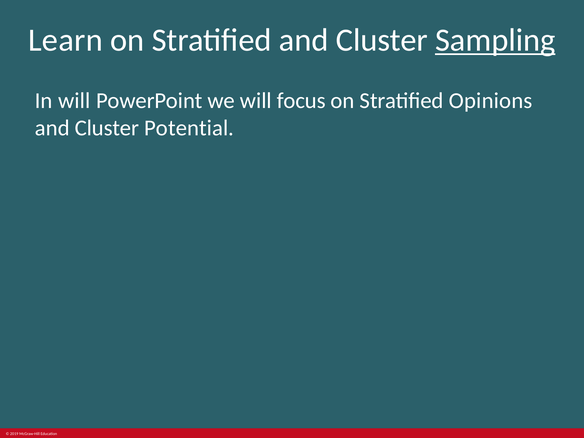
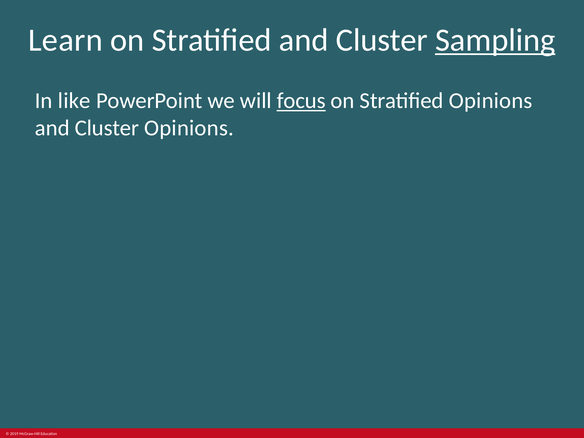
In will: will -> like
focus underline: none -> present
Cluster Potential: Potential -> Opinions
